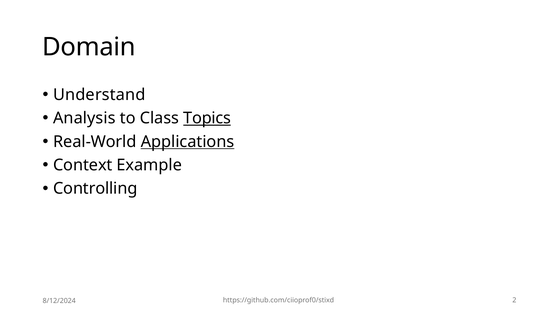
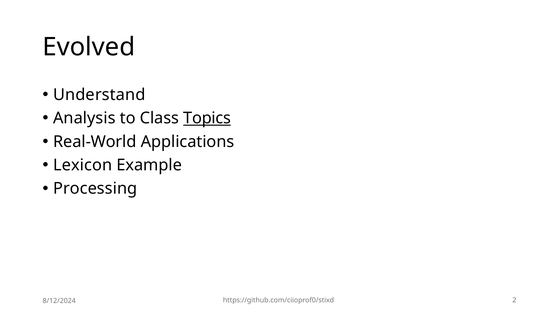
Domain: Domain -> Evolved
Applications underline: present -> none
Context: Context -> Lexicon
Controlling: Controlling -> Processing
